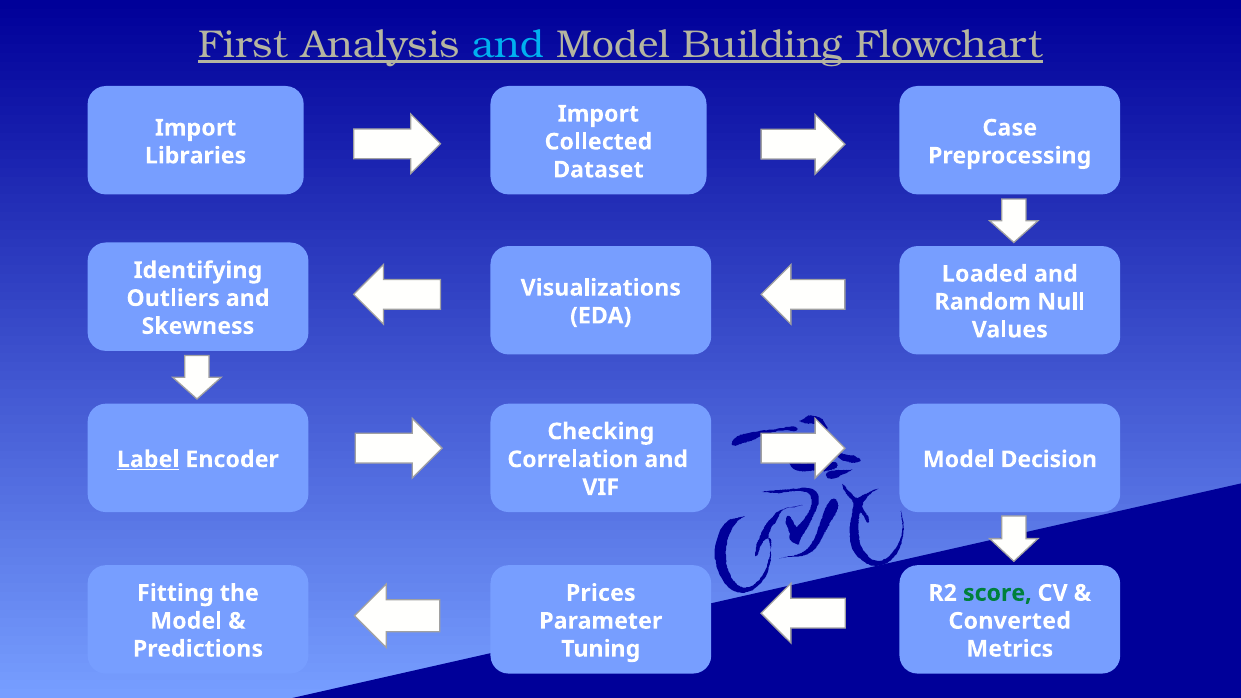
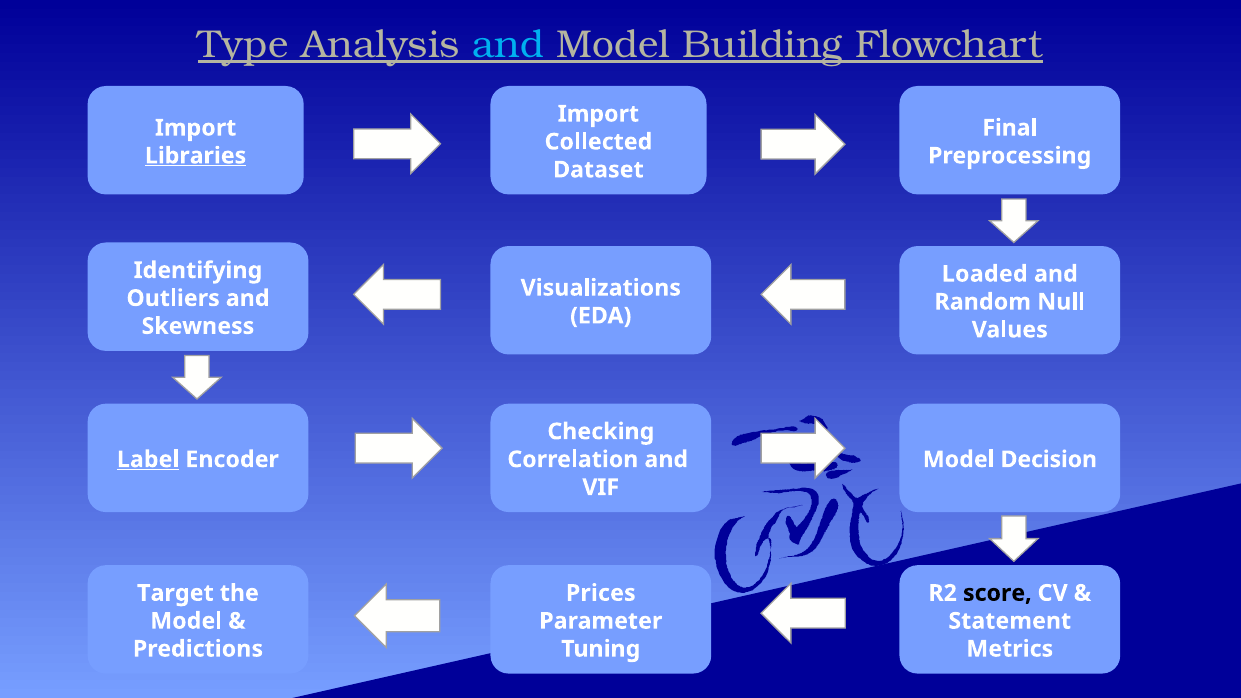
First: First -> Type
Case: Case -> Final
Libraries underline: none -> present
Fitting: Fitting -> Target
score colour: green -> black
Converted: Converted -> Statement
